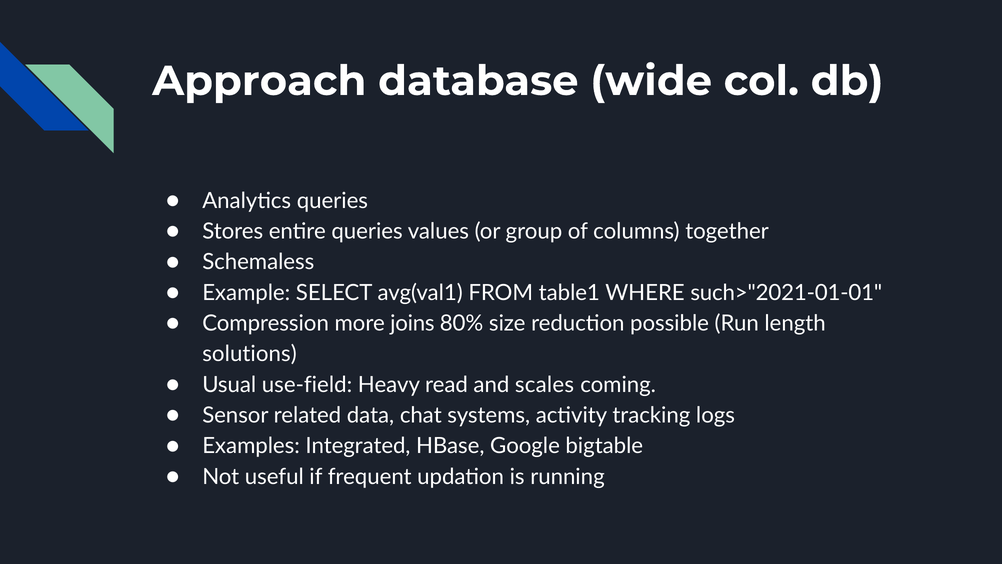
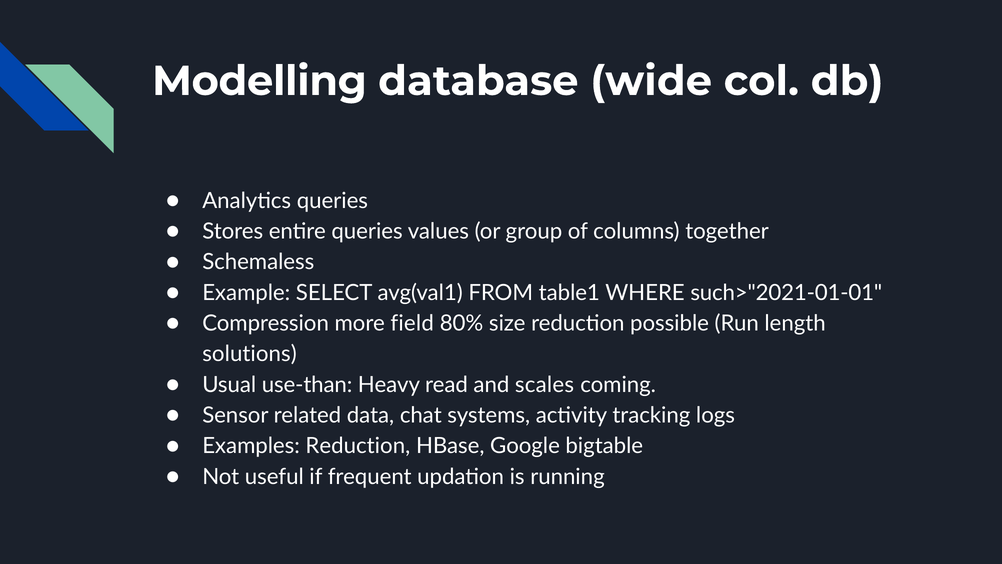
Approach: Approach -> Modelling
joins: joins -> field
use-field: use-field -> use-than
Examples Integrated: Integrated -> Reduction
